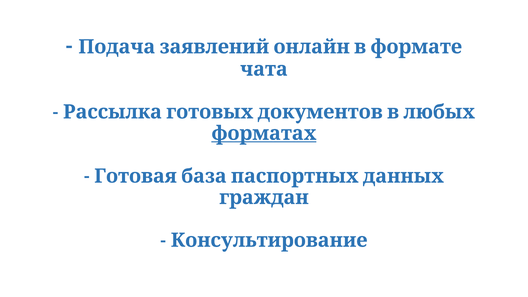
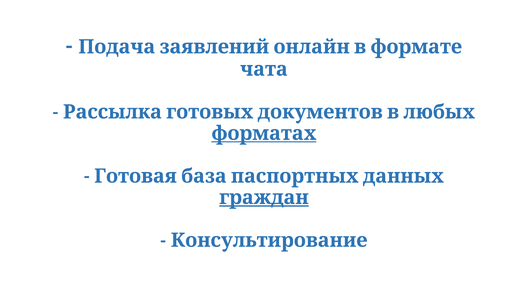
граждан underline: none -> present
